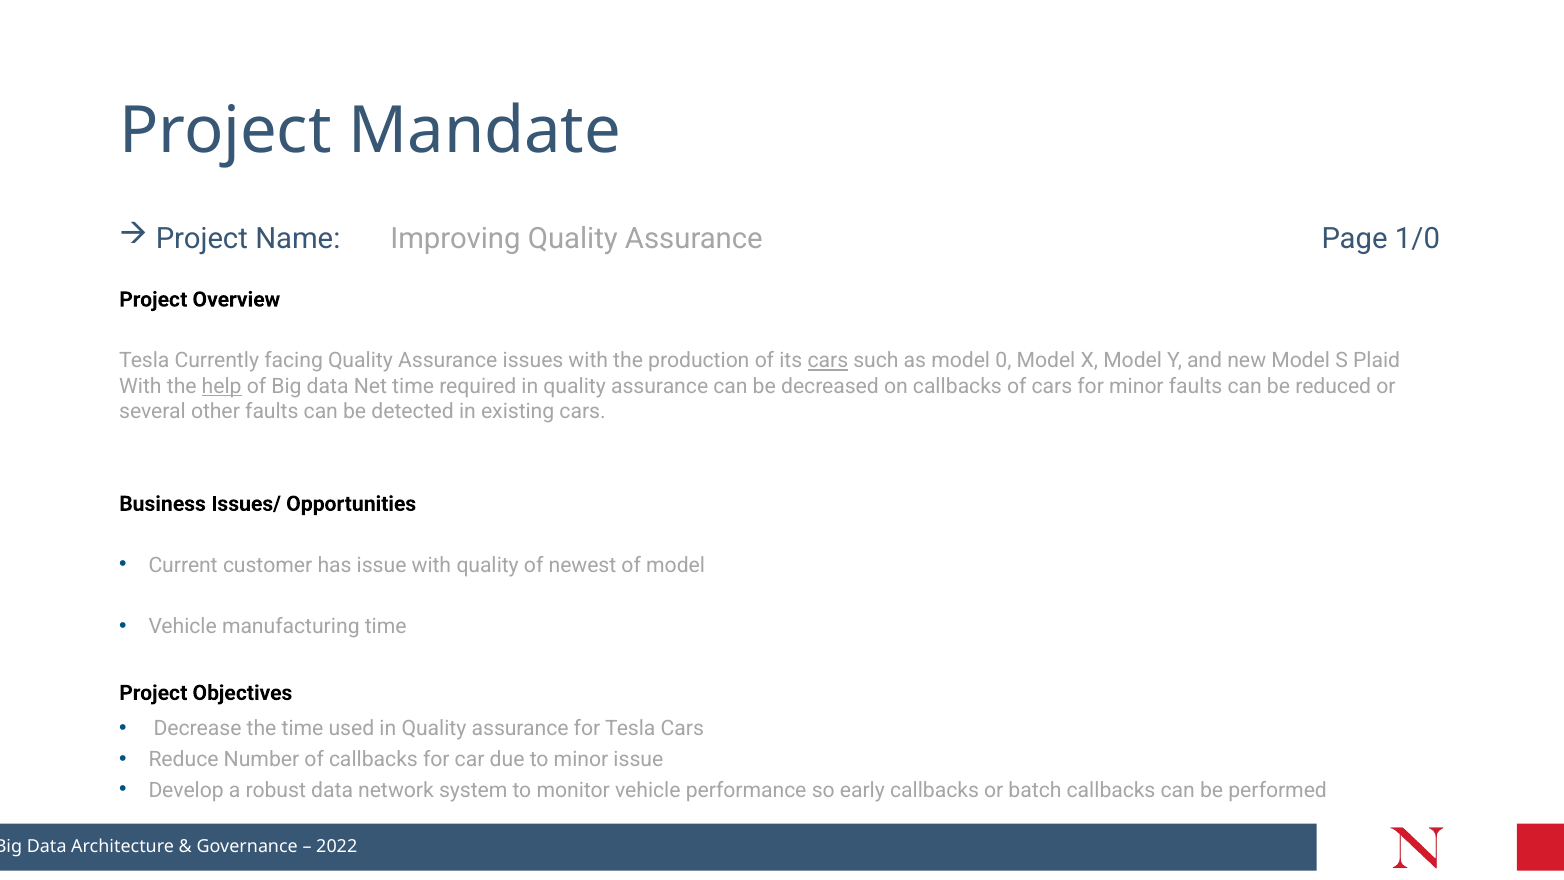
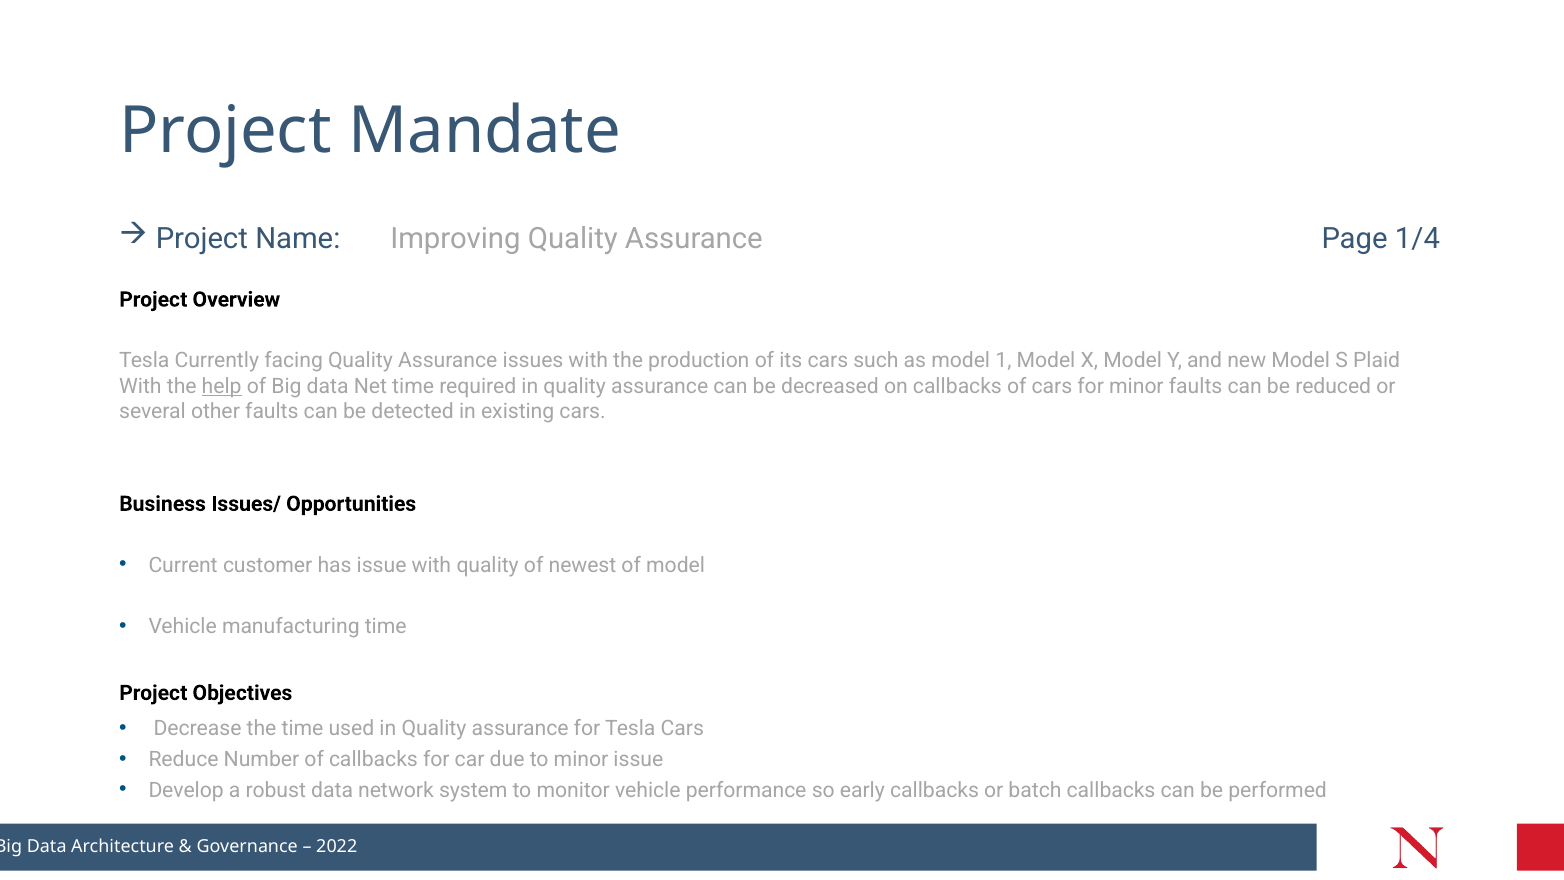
1/0: 1/0 -> 1/4
cars at (828, 361) underline: present -> none
0: 0 -> 1
